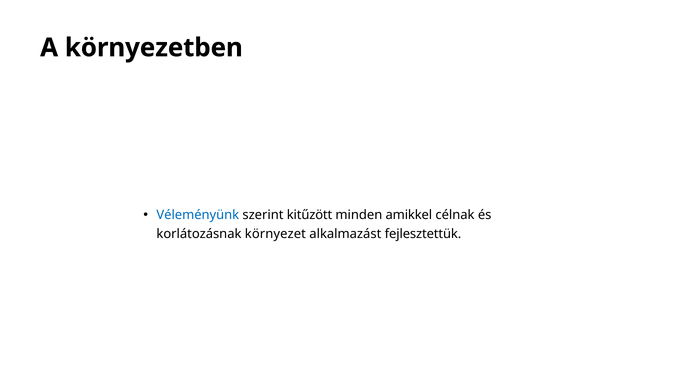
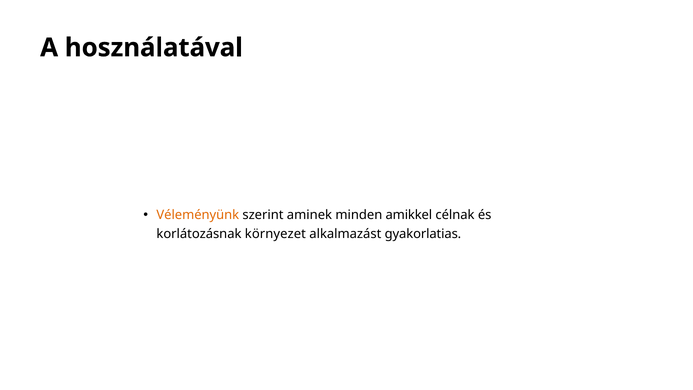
környezetben: környezetben -> hosználatával
Véleményünk colour: blue -> orange
kitűzött: kitűzött -> aminek
fejlesztettük: fejlesztettük -> gyakorlatias
